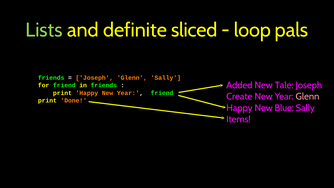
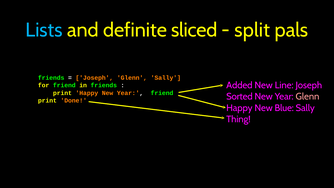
Lists colour: light green -> light blue
loop: loop -> split
Tale: Tale -> Line
Create: Create -> Sorted
Items: Items -> Thing
